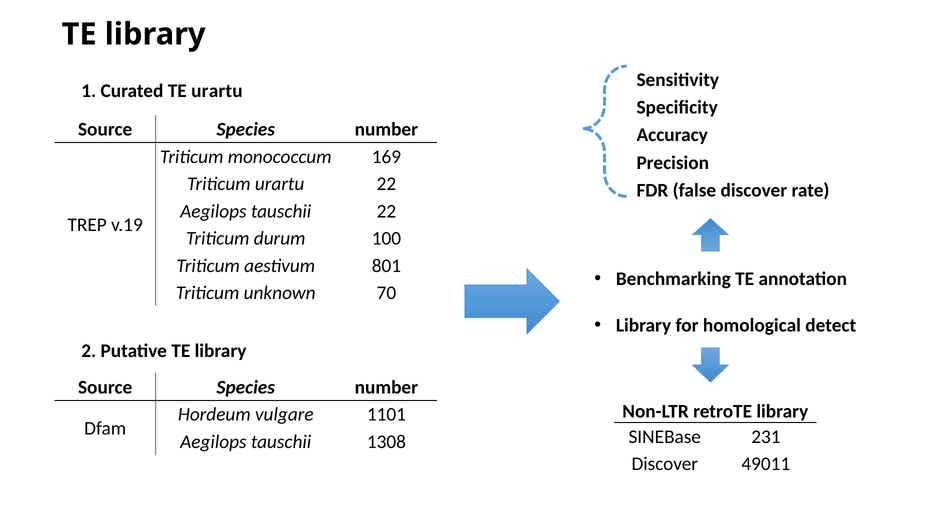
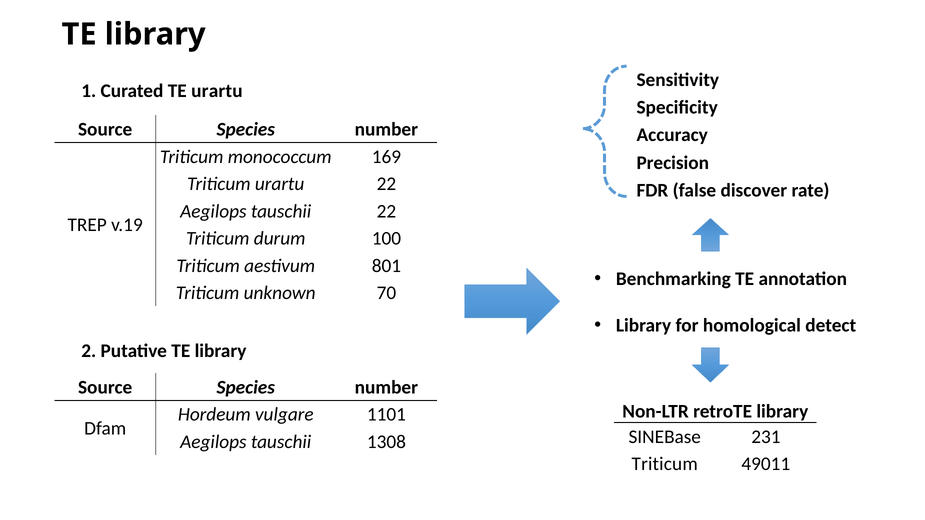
Discover at (665, 464): Discover -> Triticum
